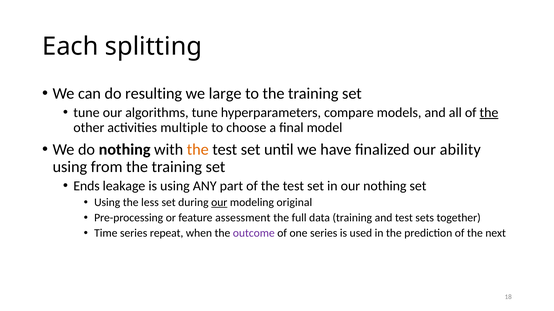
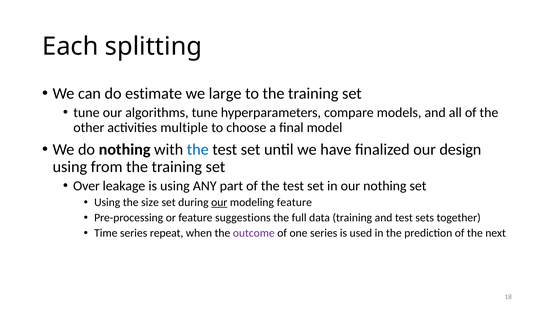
resulting: resulting -> estimate
the at (489, 113) underline: present -> none
the at (198, 150) colour: orange -> blue
ability: ability -> design
Ends: Ends -> Over
less: less -> size
modeling original: original -> feature
assessment: assessment -> suggestions
